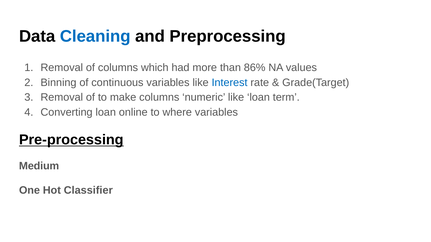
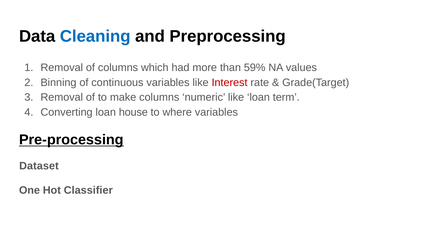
86%: 86% -> 59%
Interest colour: blue -> red
online: online -> house
Medium: Medium -> Dataset
